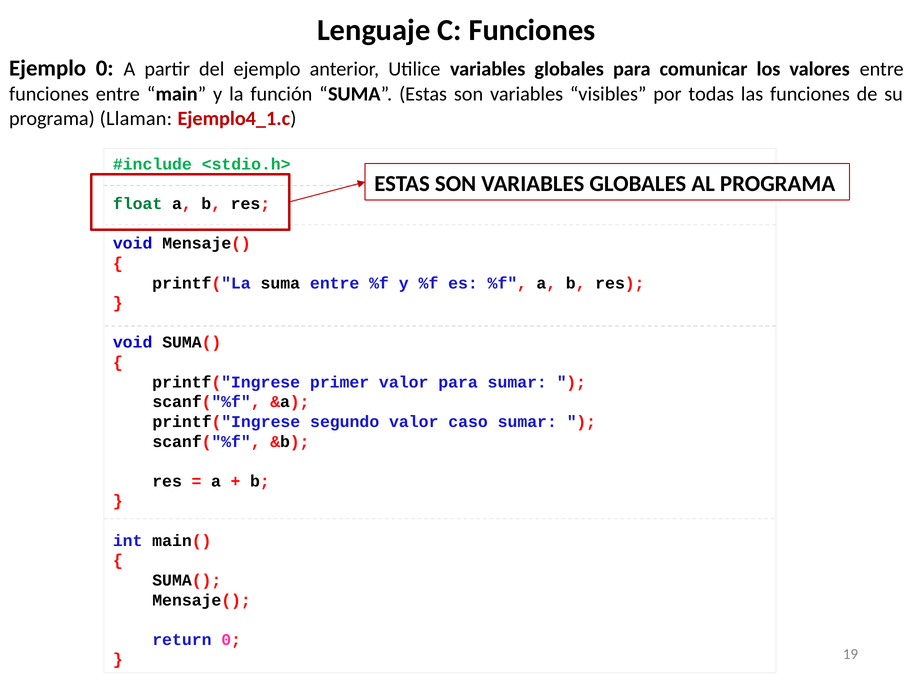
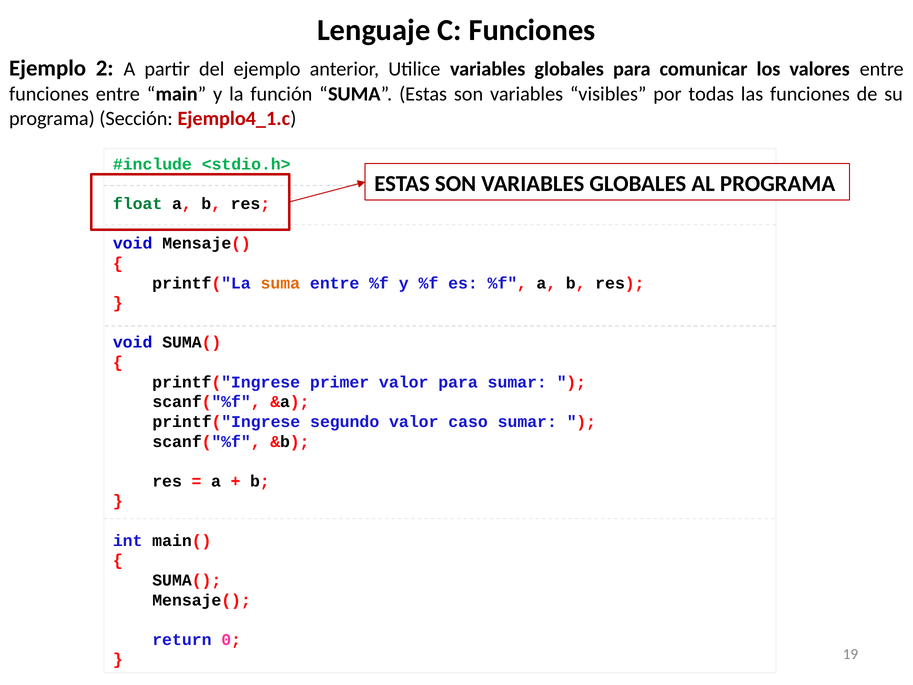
Ejemplo 0: 0 -> 2
Llaman: Llaman -> Sección
suma at (280, 283) colour: black -> orange
